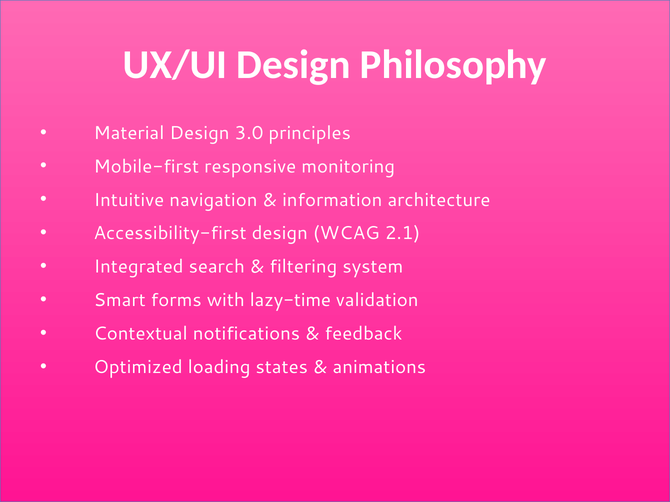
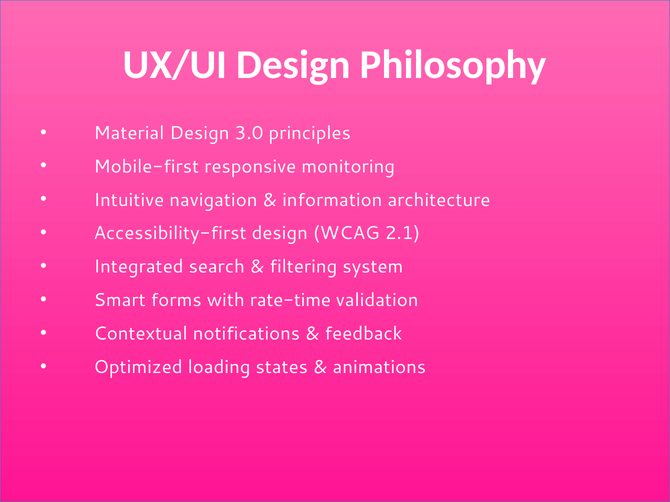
lazy-time: lazy-time -> rate-time
